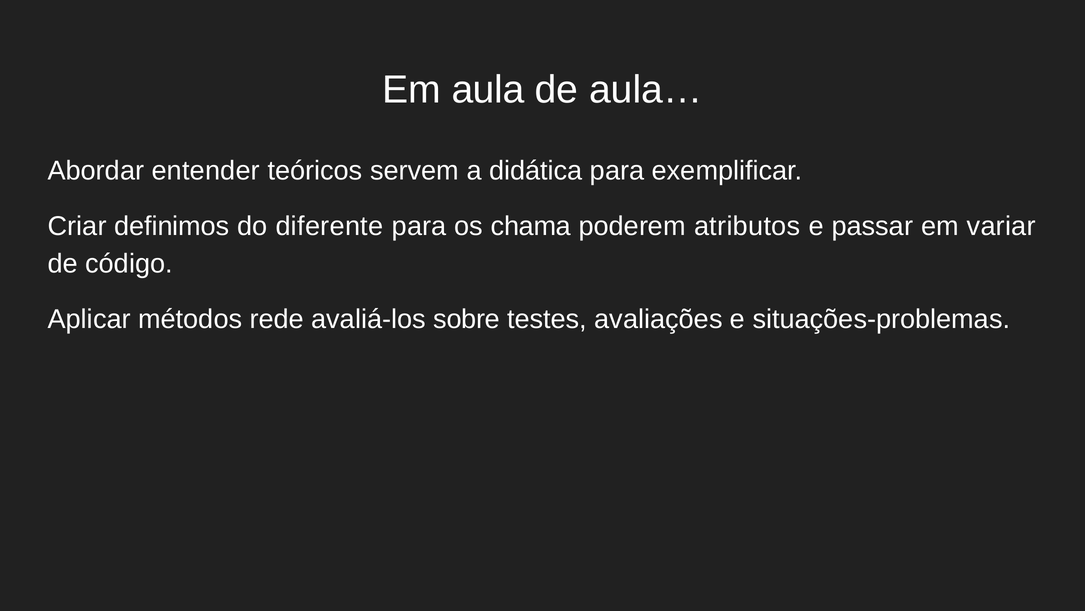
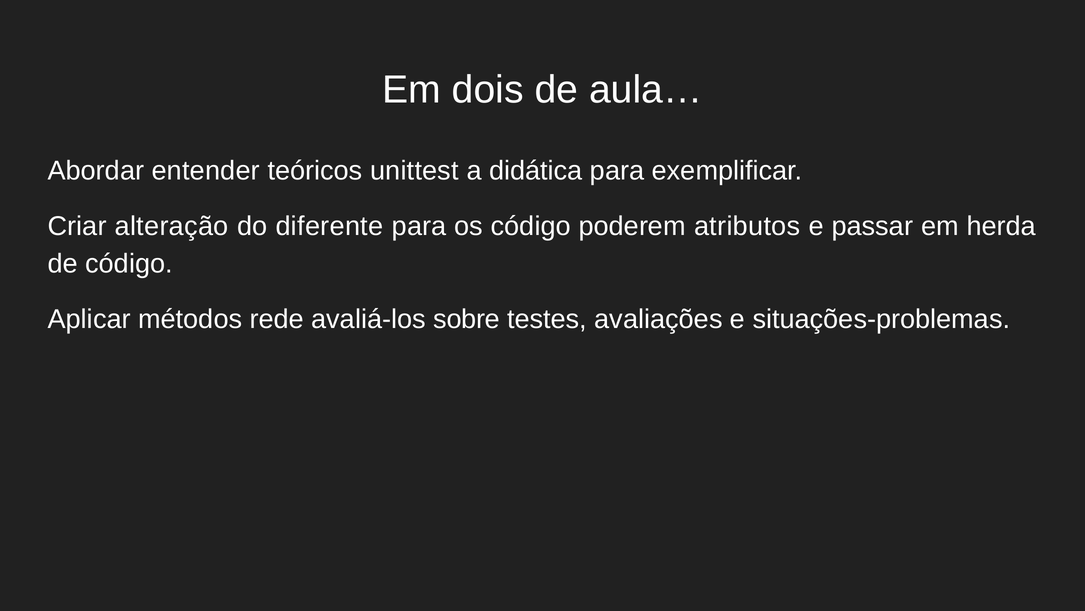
aula: aula -> dois
servem: servem -> unittest
definimos: definimos -> alteração
os chama: chama -> código
variar: variar -> herda
